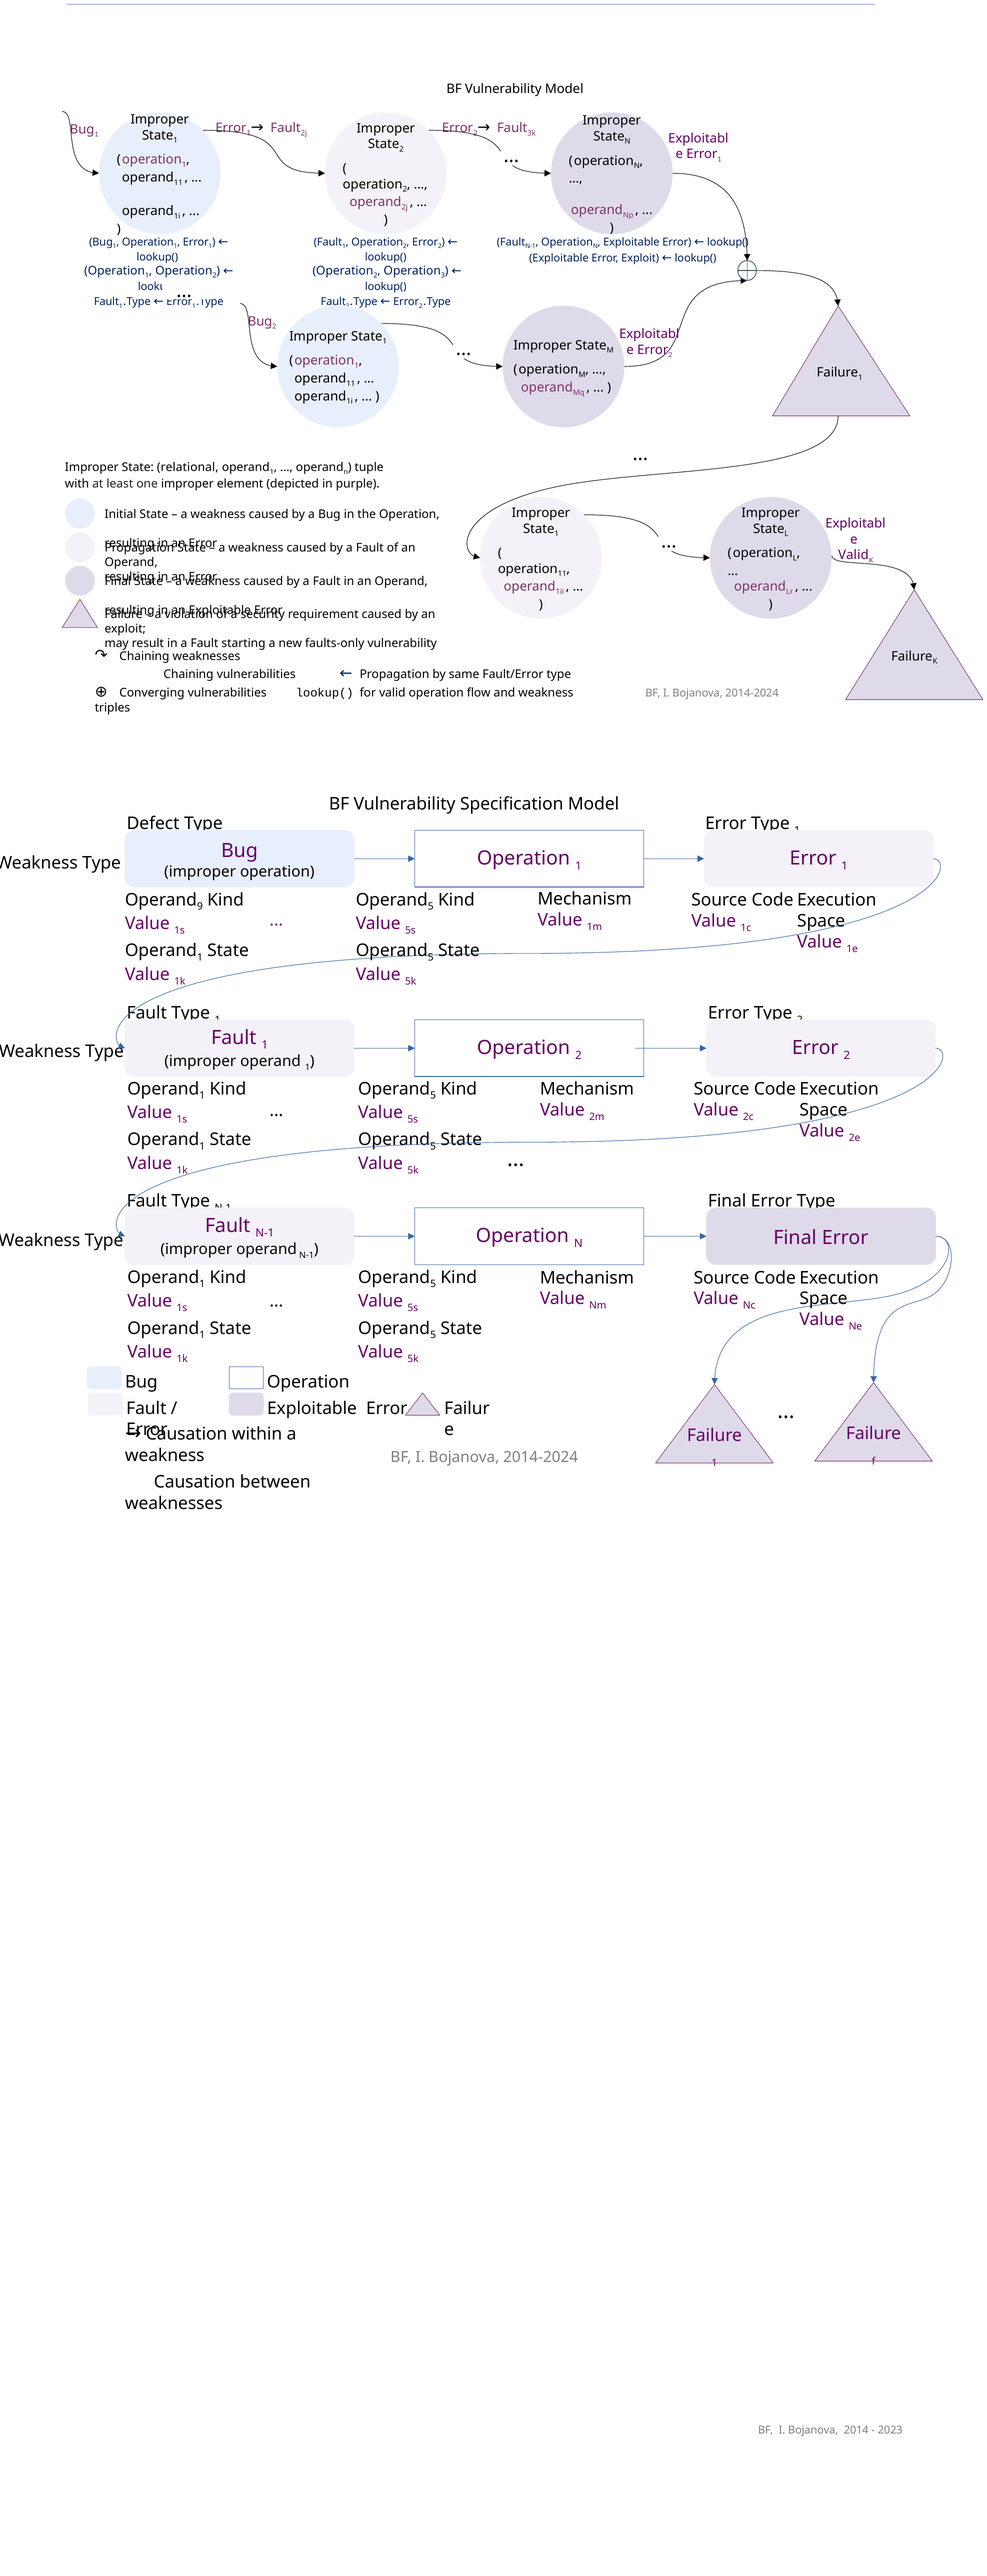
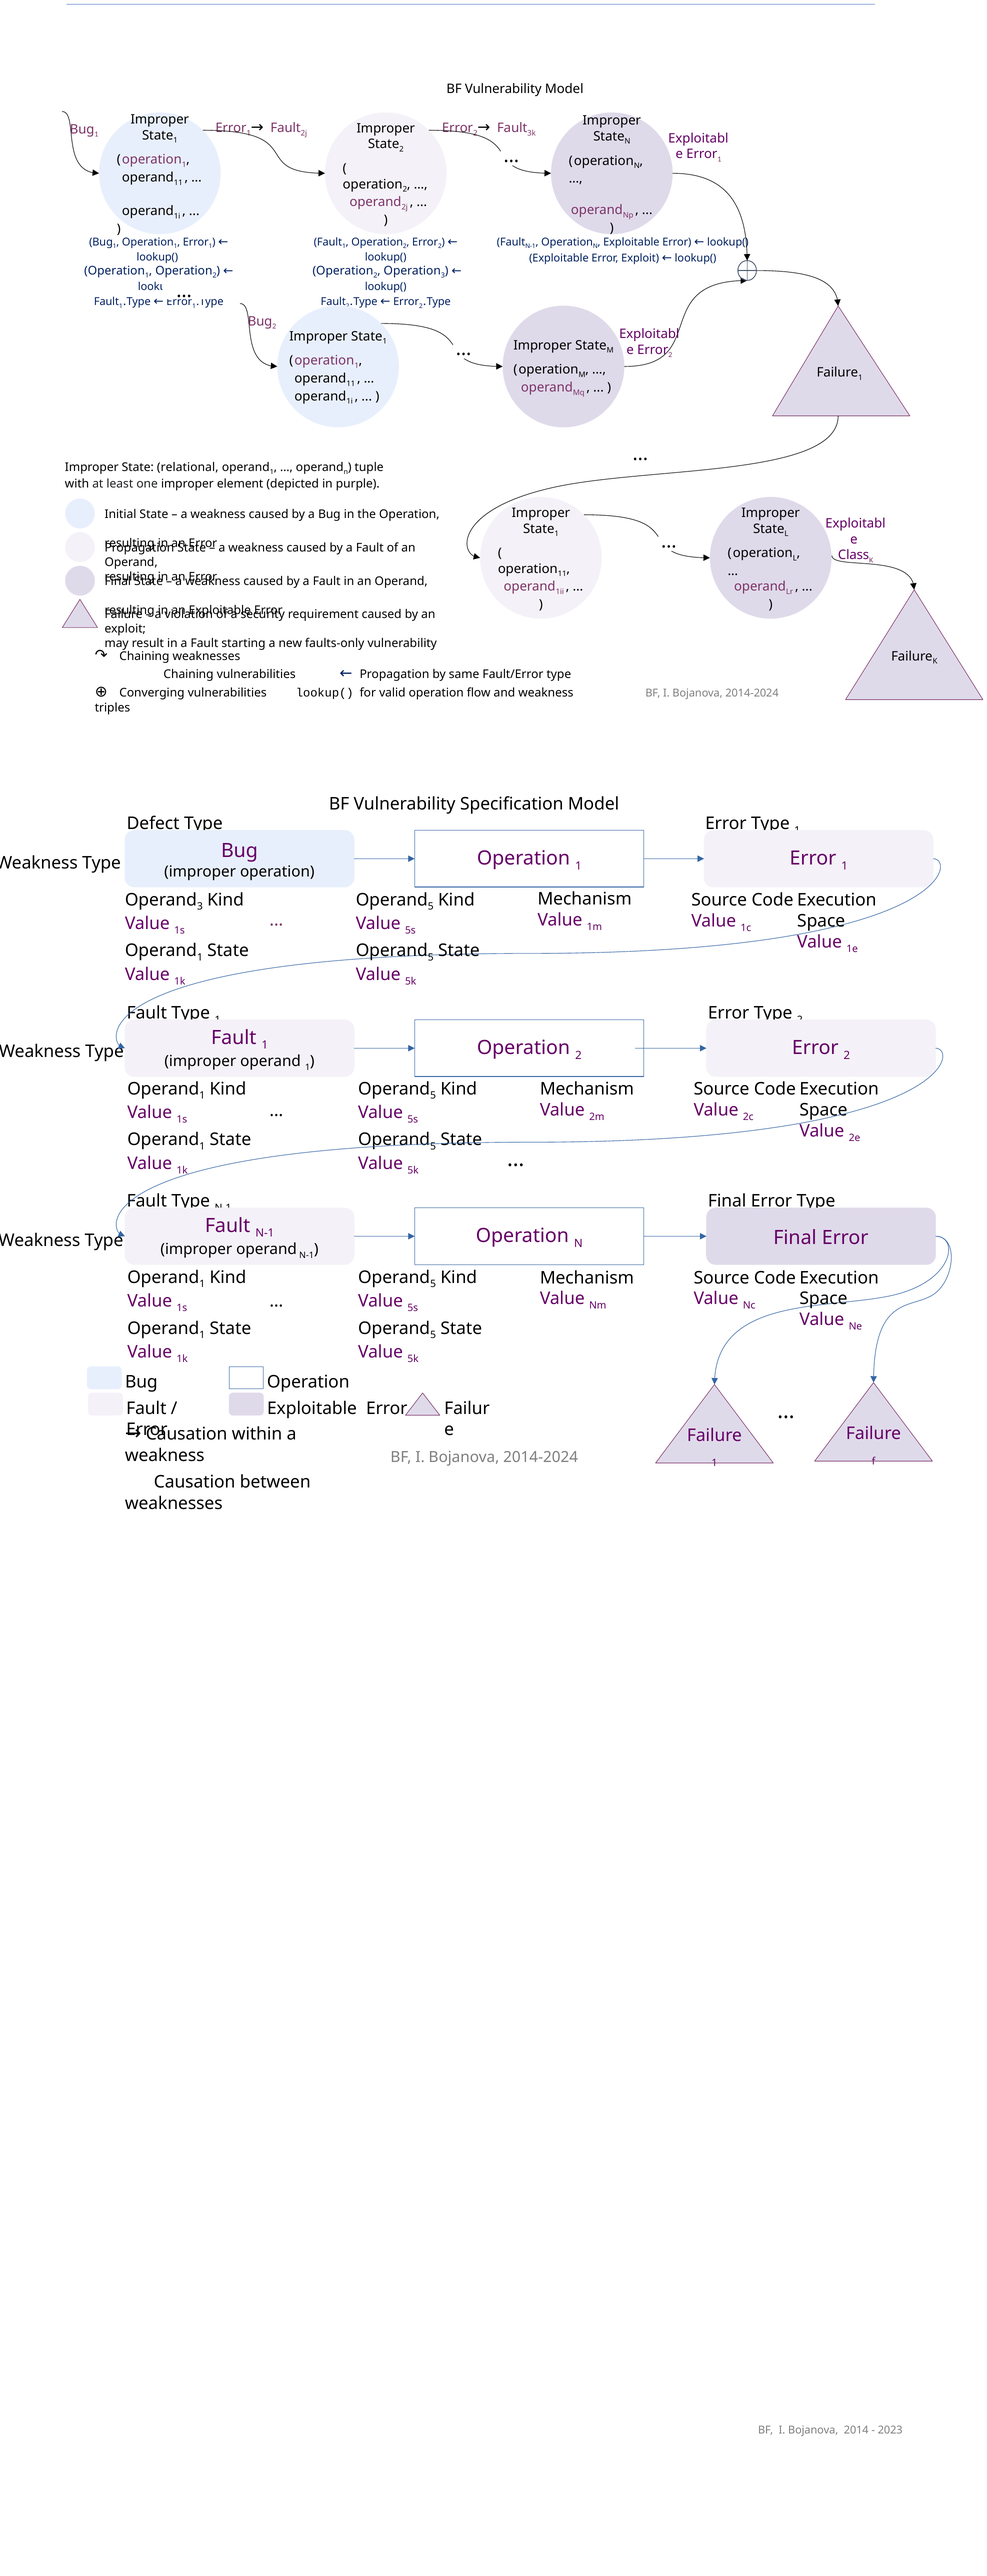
Valid at (853, 555): Valid -> Class
Operand 9: 9 -> 3
